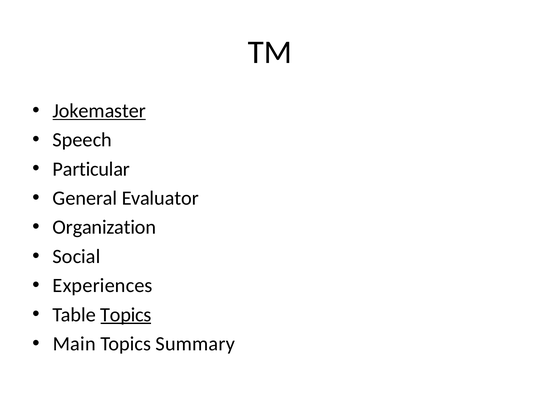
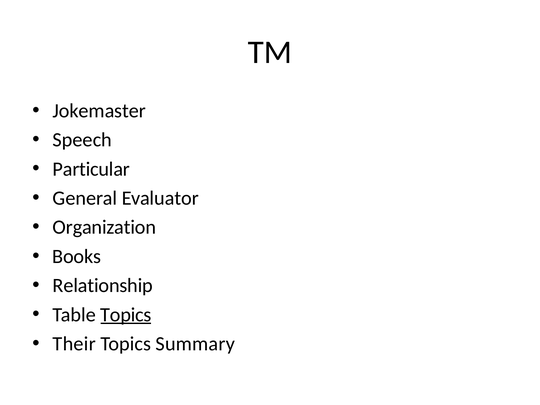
Jokemaster underline: present -> none
Social: Social -> Books
Experiences: Experiences -> Relationship
Main: Main -> Their
